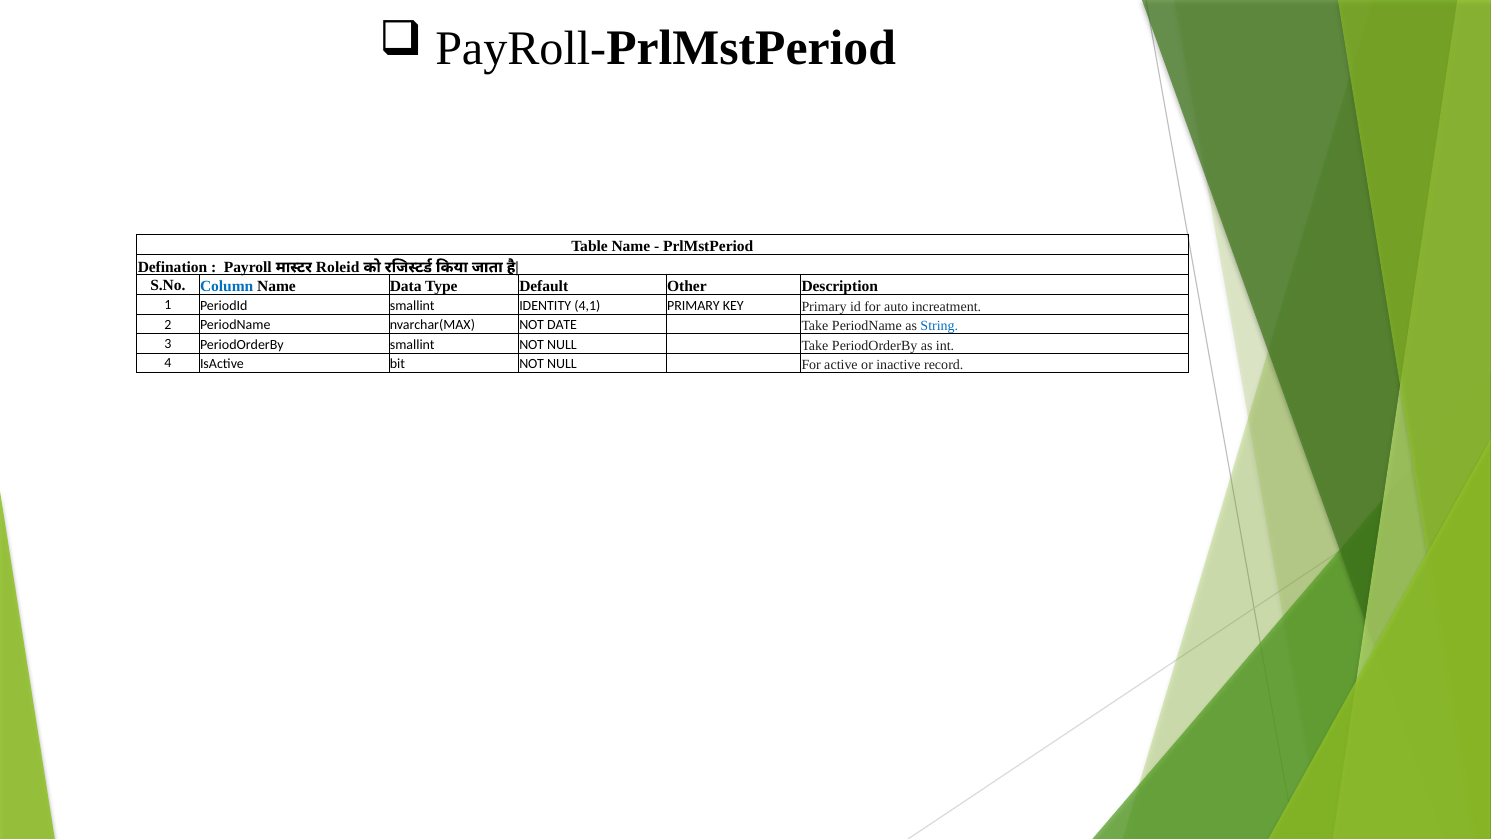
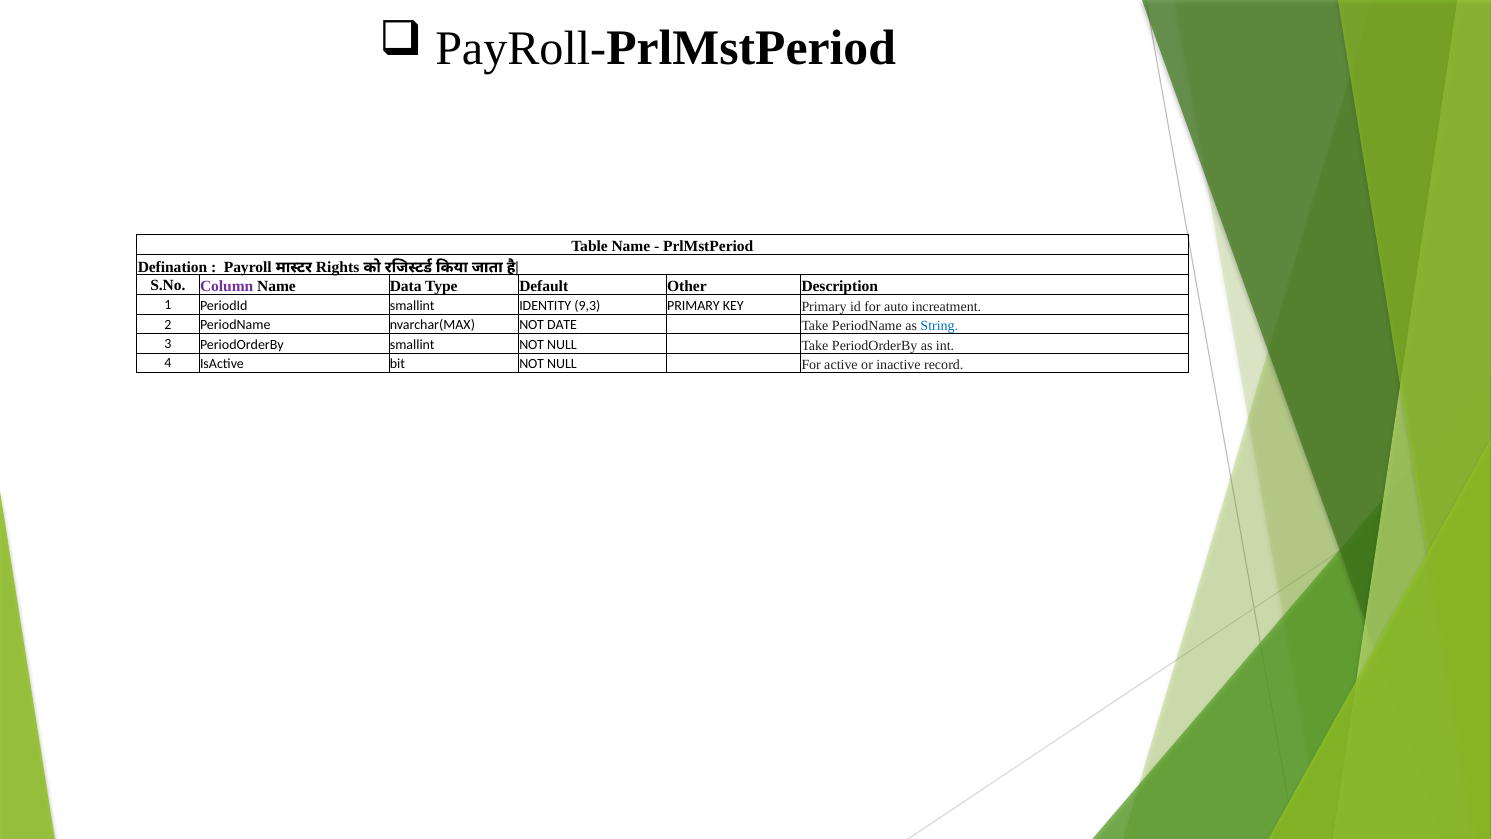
Roleid: Roleid -> Rights
Column colour: blue -> purple
4,1: 4,1 -> 9,3
